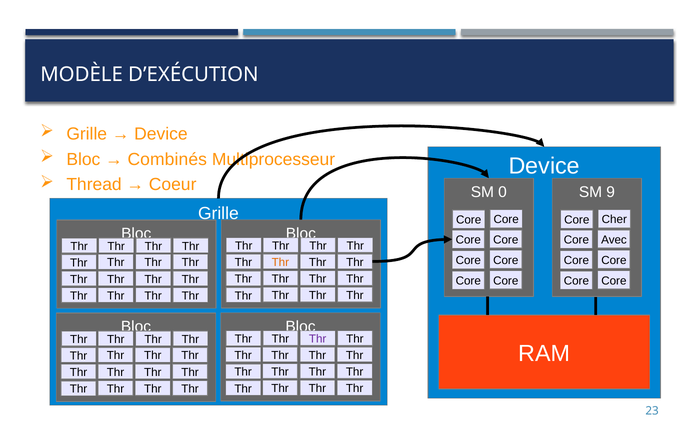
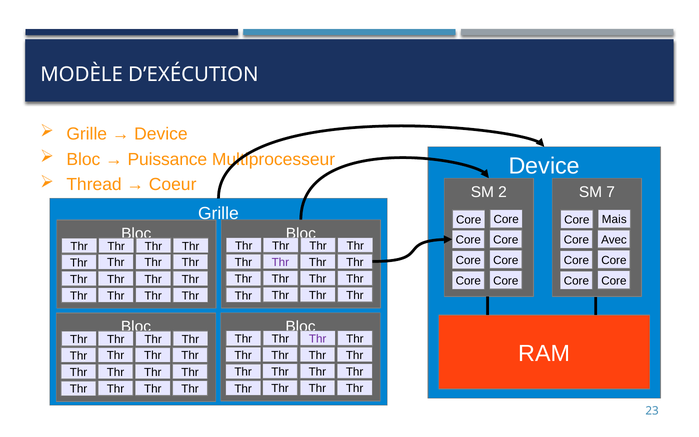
Combinés: Combinés -> Puissance
0: 0 -> 2
9: 9 -> 7
Cher: Cher -> Mais
Thr at (280, 262) colour: orange -> purple
